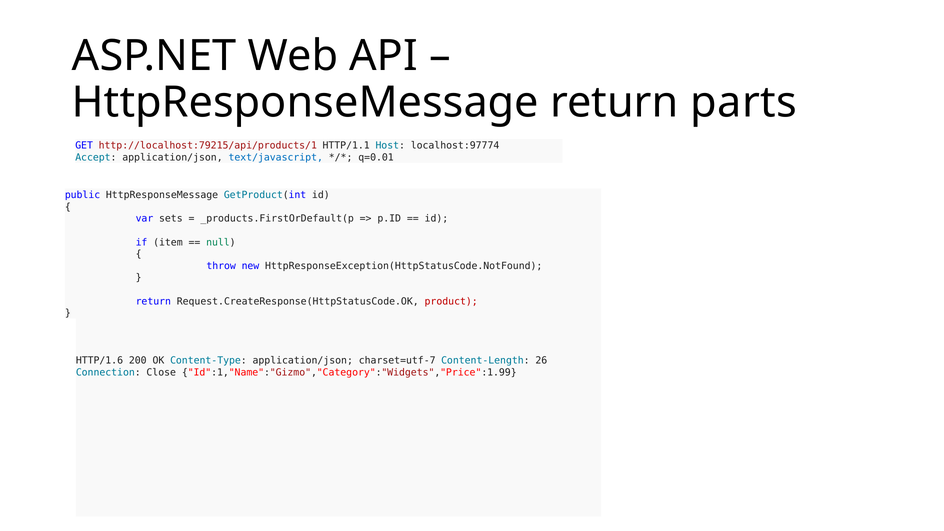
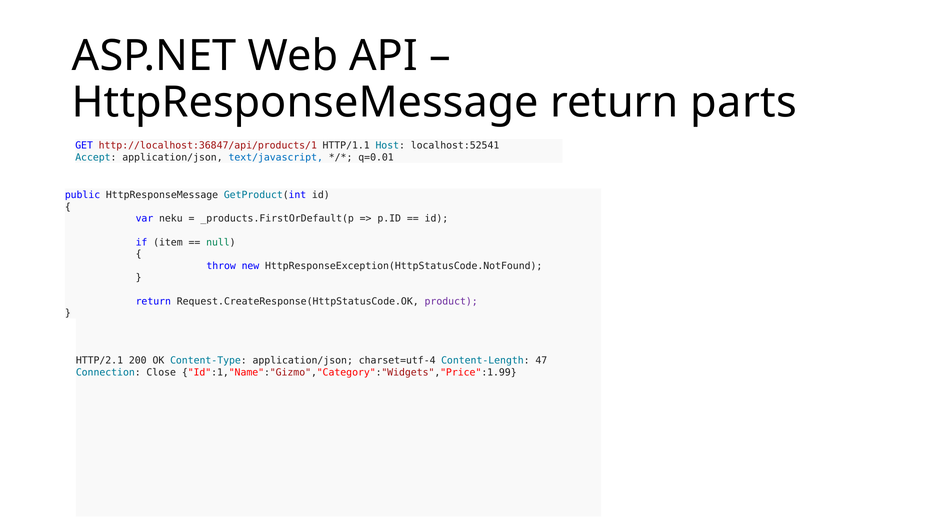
http://localhost:79215/api/products/1: http://localhost:79215/api/products/1 -> http://localhost:36847/api/products/1
localhost:97774: localhost:97774 -> localhost:52541
sets: sets -> neku
product colour: red -> purple
HTTP/1.6: HTTP/1.6 -> HTTP/2.1
charset=utf-7: charset=utf-7 -> charset=utf-4
26: 26 -> 47
